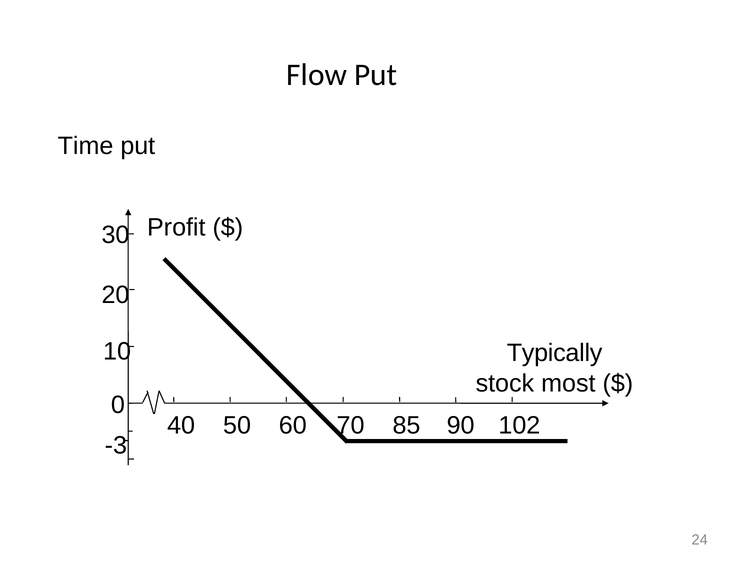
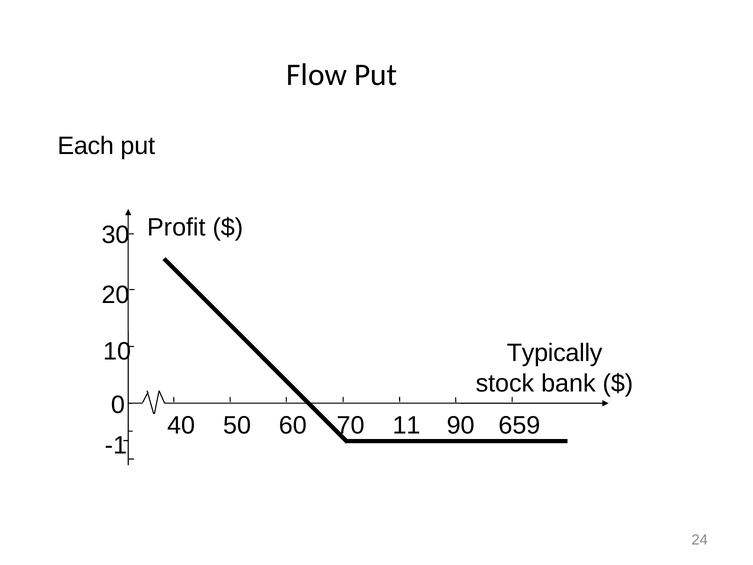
Time: Time -> Each
most: most -> bank
85: 85 -> 11
102: 102 -> 659
-3: -3 -> -1
